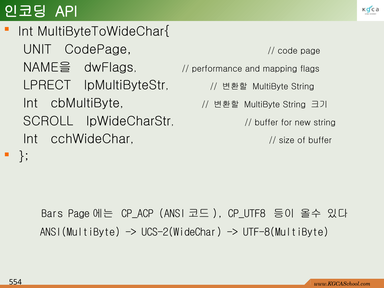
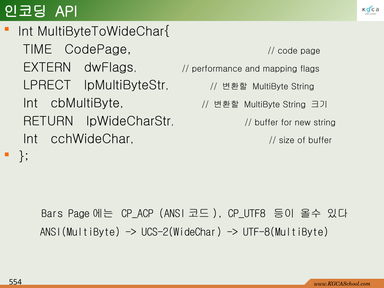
UNIT: UNIT -> TIME
NAME을: NAME을 -> EXTERN
SCROLL: SCROLL -> RETURN
